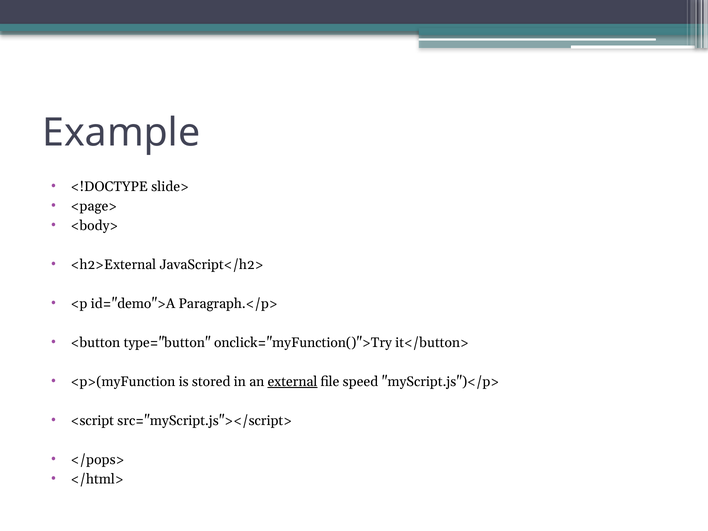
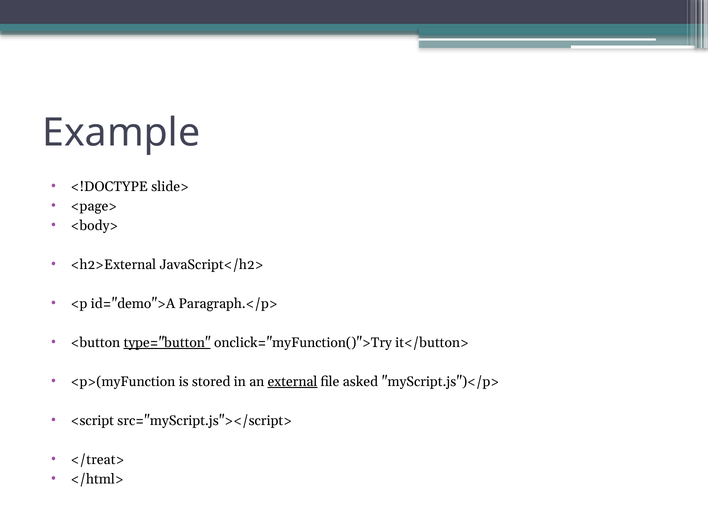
type="button underline: none -> present
speed: speed -> asked
</pops>: </pops> -> </treat>
